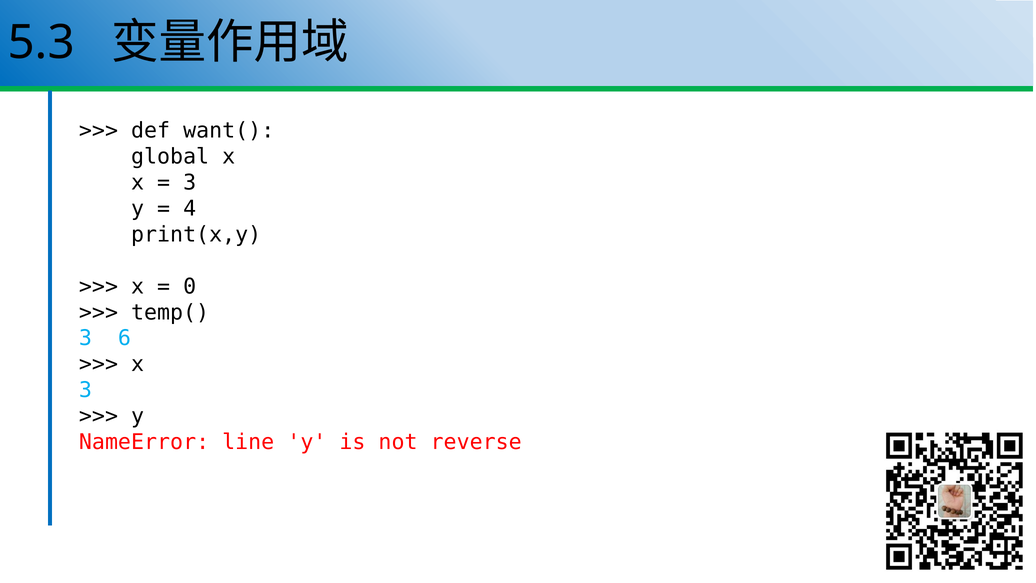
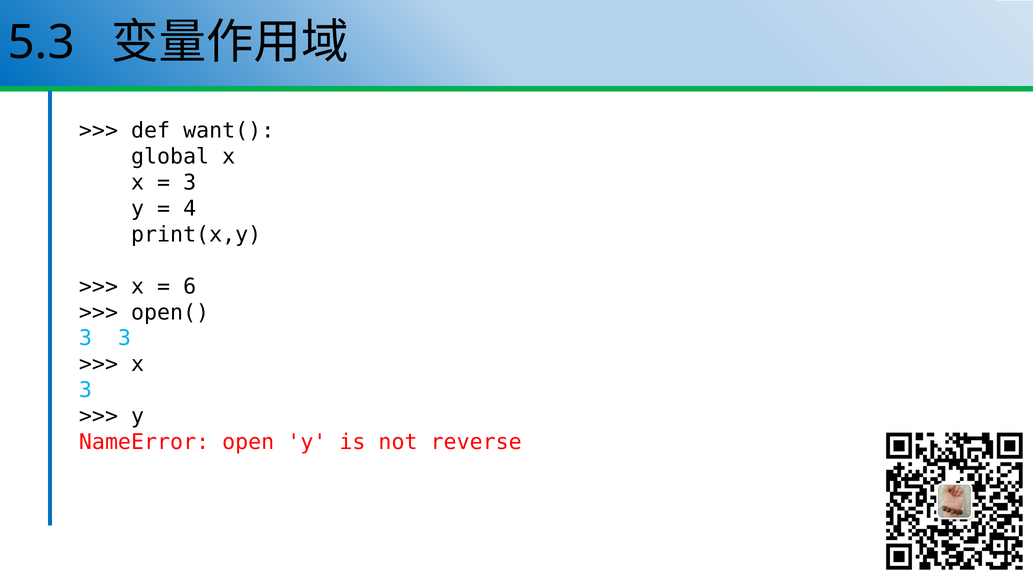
0: 0 -> 6
temp(: temp( -> open(
3 6: 6 -> 3
line: line -> open
